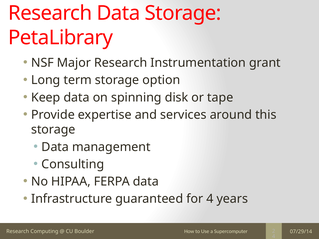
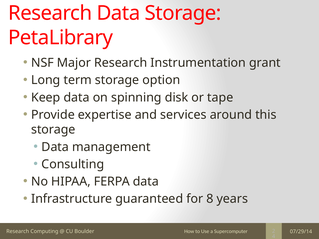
for 4: 4 -> 8
